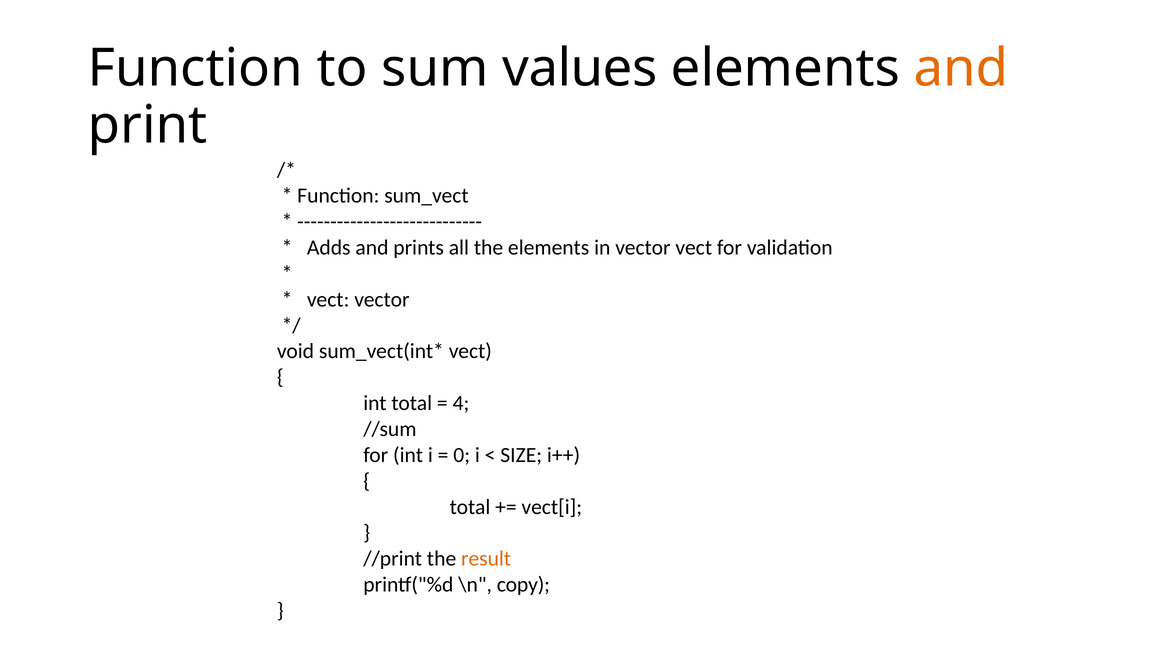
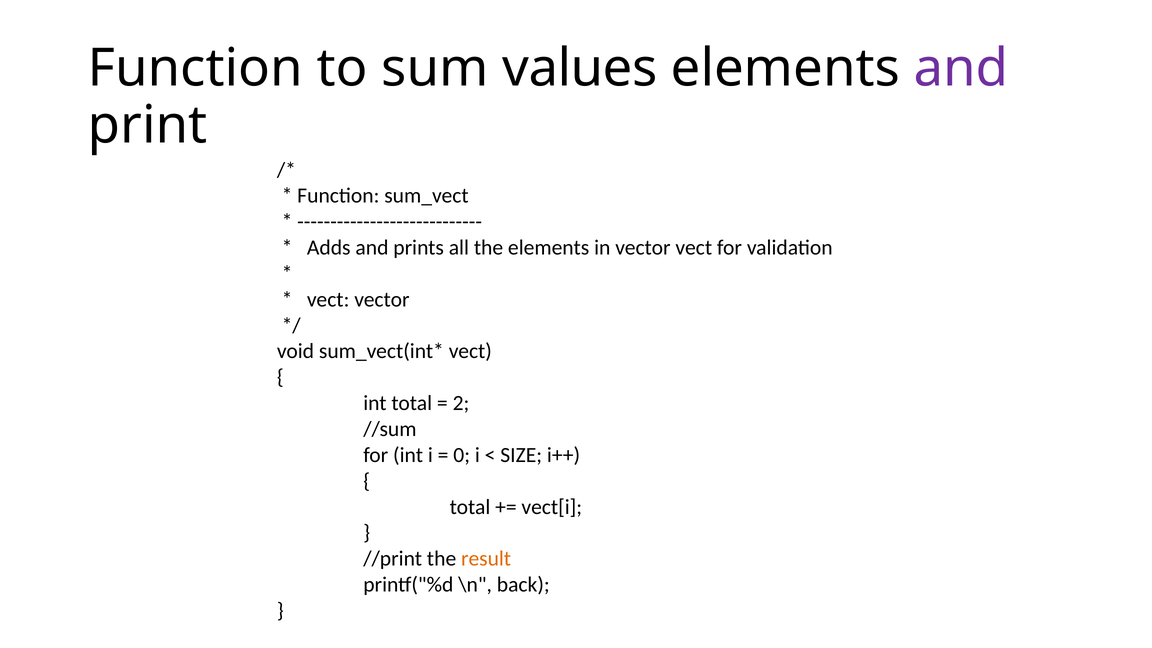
and at (961, 68) colour: orange -> purple
4: 4 -> 2
copy: copy -> back
